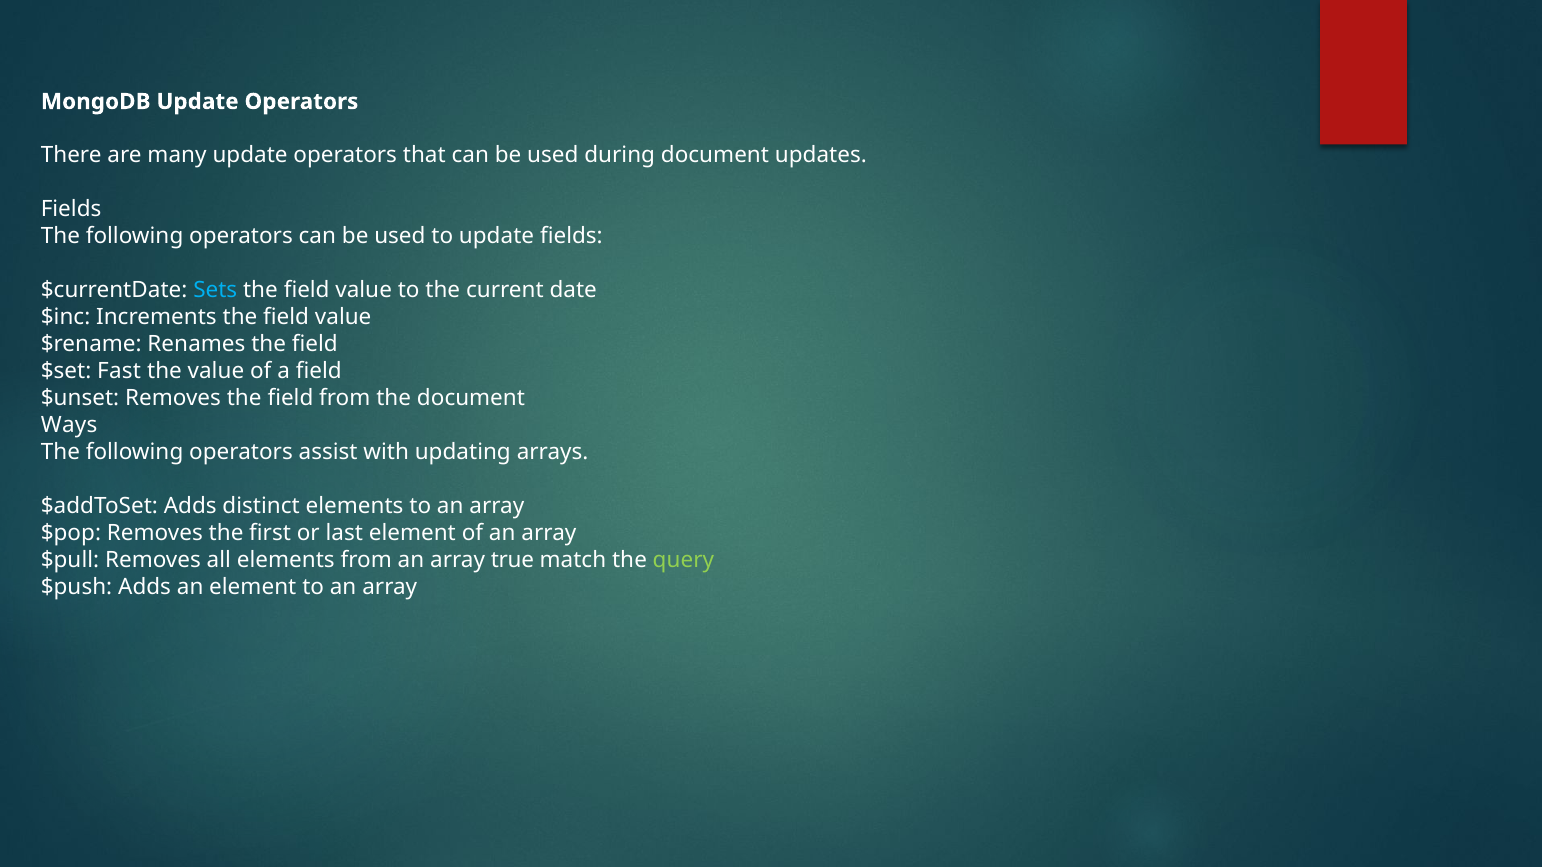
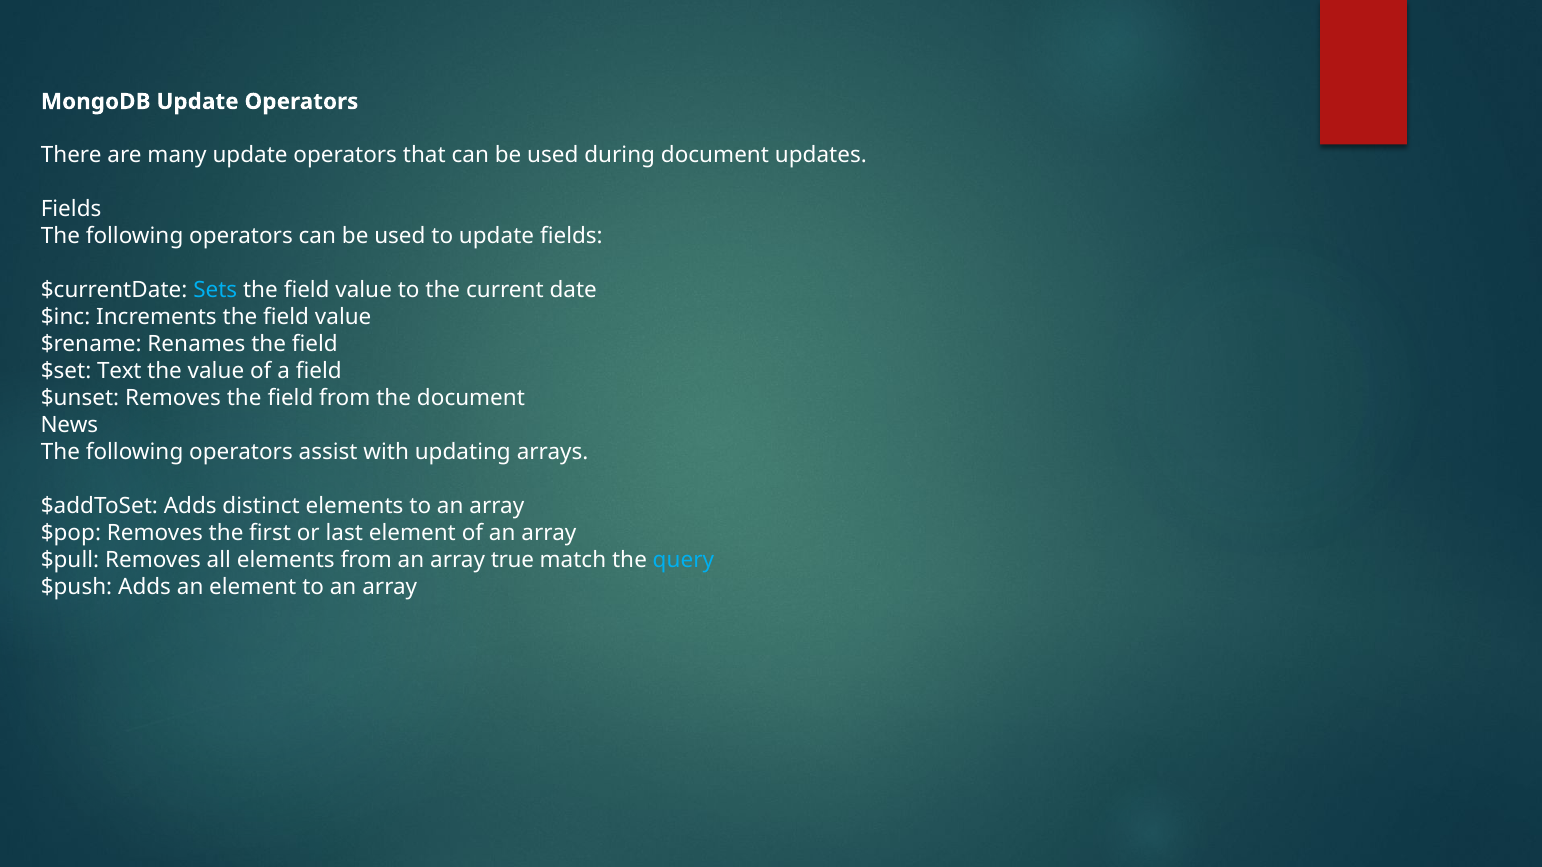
Fast: Fast -> Text
Ways: Ways -> News
query colour: light green -> light blue
